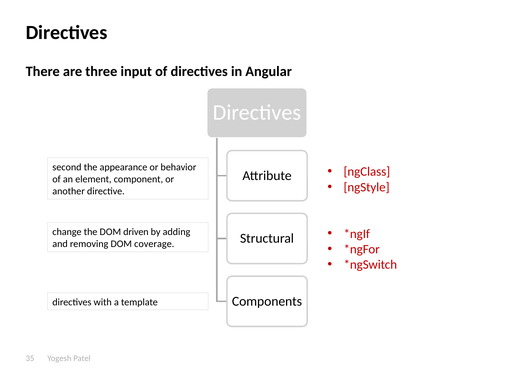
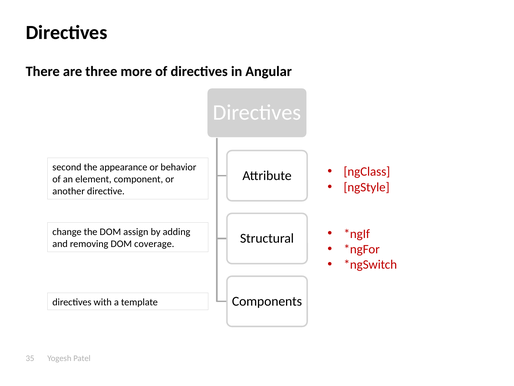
input: input -> more
driven: driven -> assign
